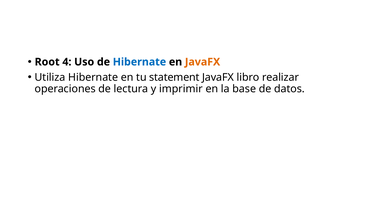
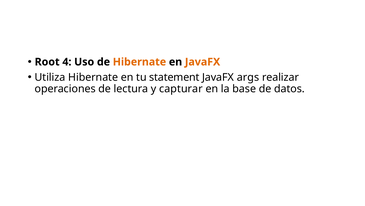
Hibernate at (139, 62) colour: blue -> orange
libro: libro -> args
imprimir: imprimir -> capturar
